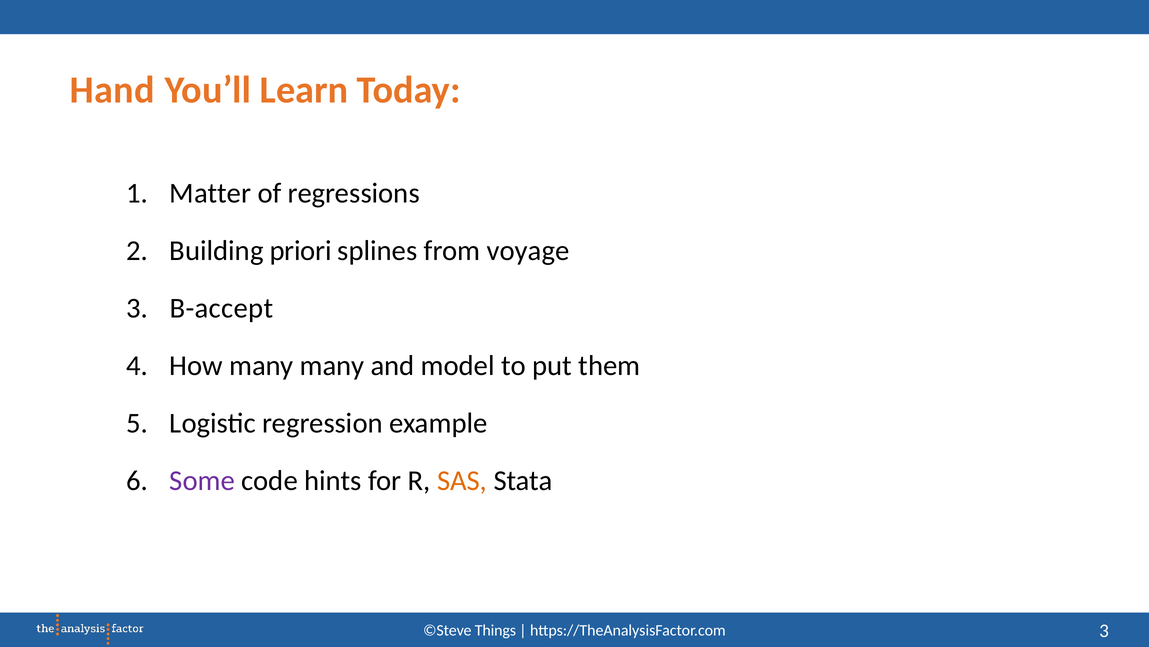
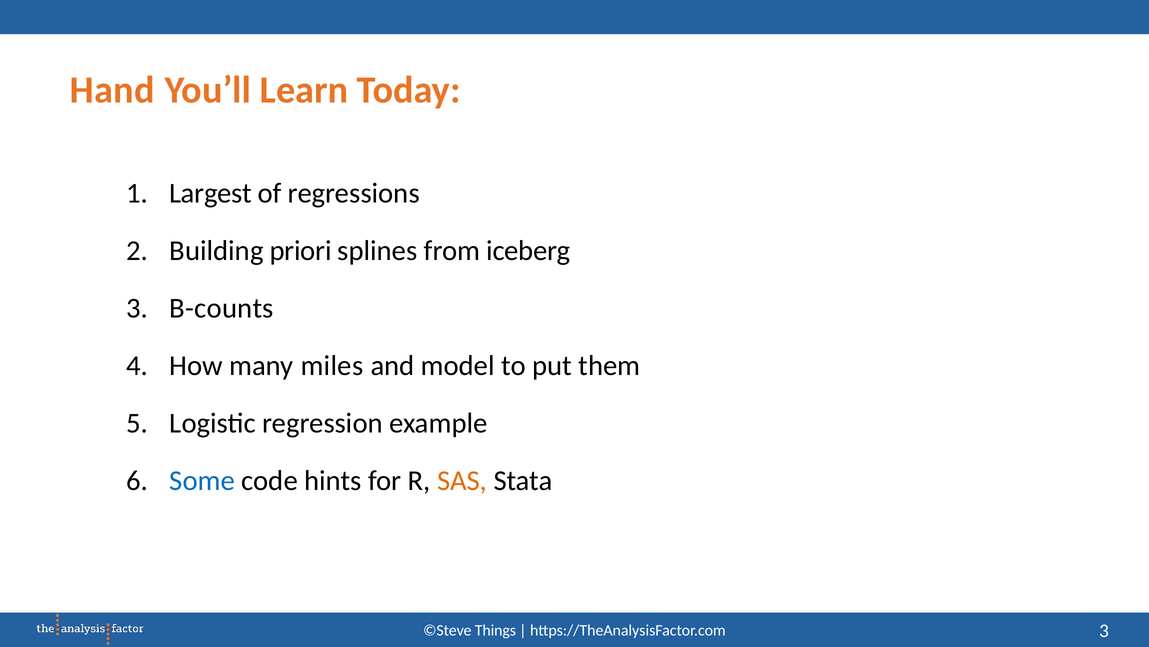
Matter: Matter -> Largest
voyage: voyage -> iceberg
B-accept: B-accept -> B-counts
many many: many -> miles
Some colour: purple -> blue
